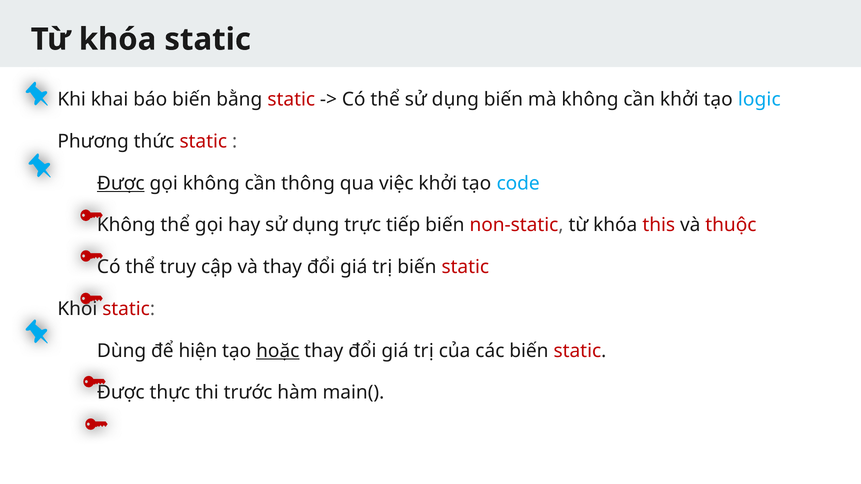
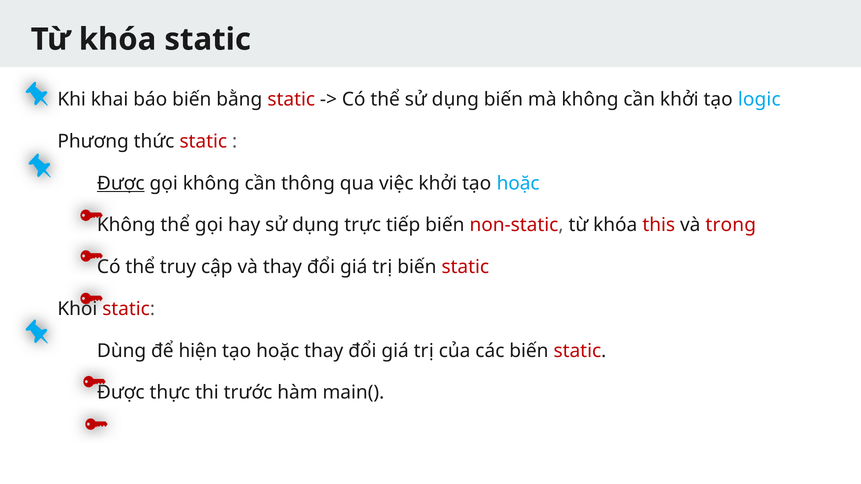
khởi tạo code: code -> hoặc
thuộc: thuộc -> trong
hoặc at (278, 351) underline: present -> none
